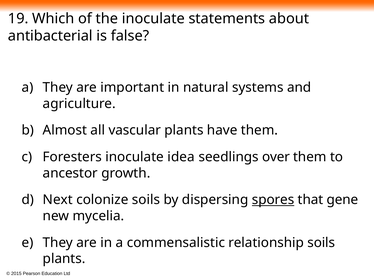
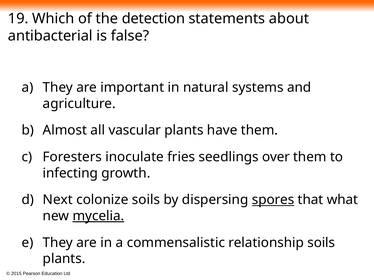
the inoculate: inoculate -> detection
idea: idea -> fries
ancestor: ancestor -> infecting
gene: gene -> what
mycelia underline: none -> present
